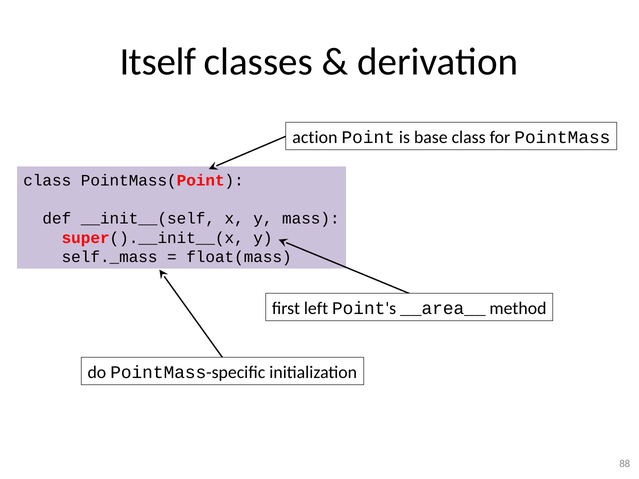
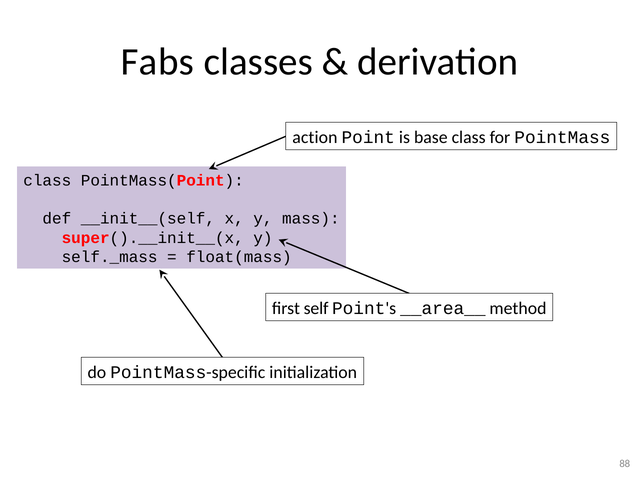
Itself: Itself -> Fabs
left: left -> self
